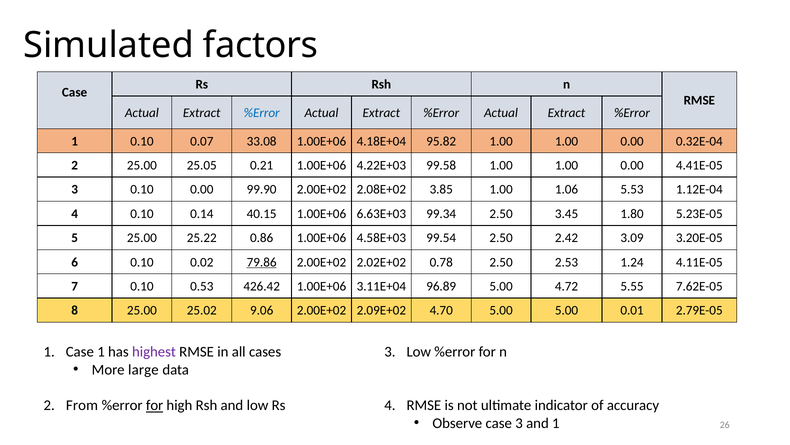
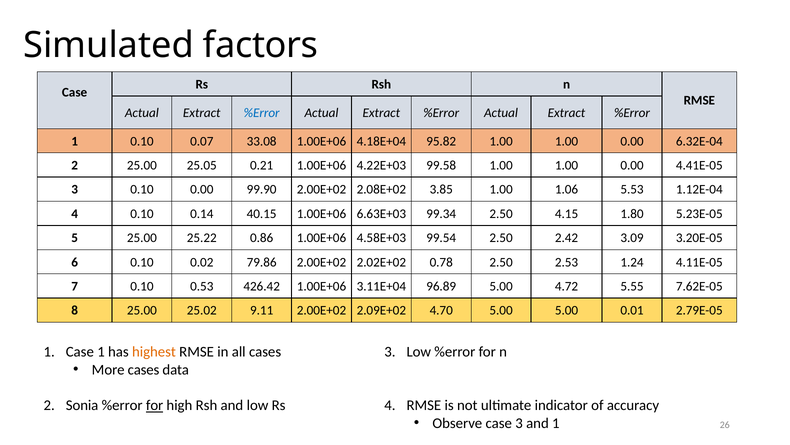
0.32E-04: 0.32E-04 -> 6.32E-04
3.45: 3.45 -> 4.15
79.86 underline: present -> none
9.06: 9.06 -> 9.11
highest colour: purple -> orange
More large: large -> cases
From: From -> Sonia
